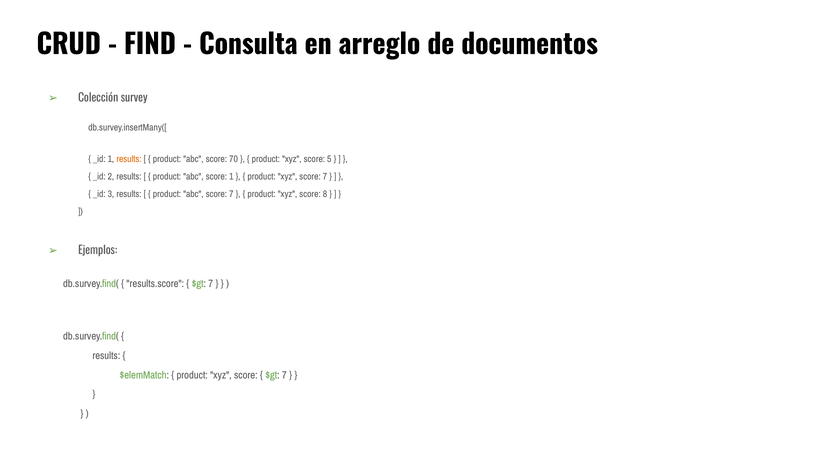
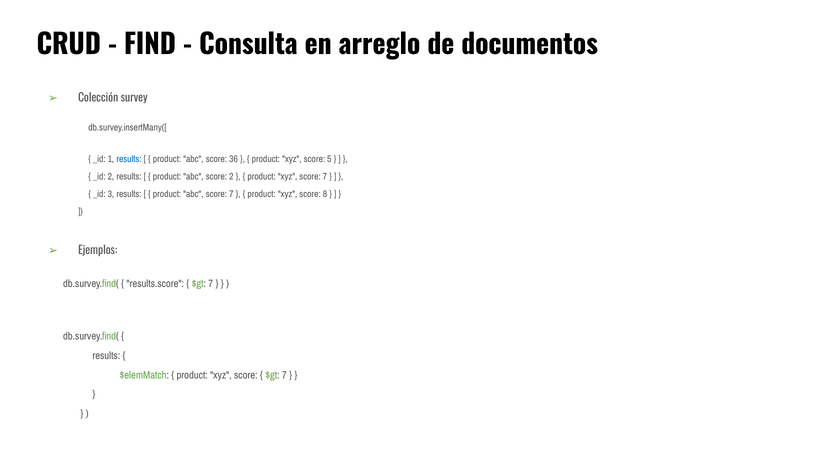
results at (129, 159) colour: orange -> blue
70: 70 -> 36
score 1: 1 -> 2
